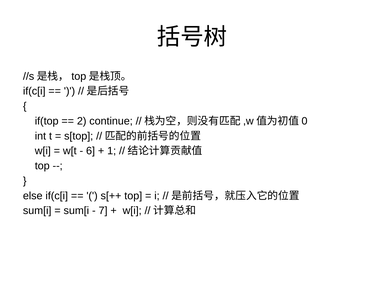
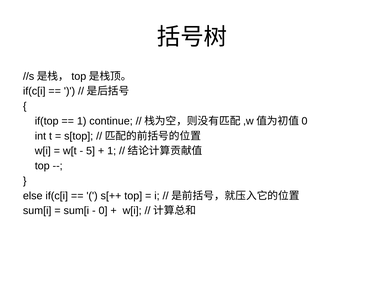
2 at (82, 121): 2 -> 1
6: 6 -> 5
7: 7 -> 0
